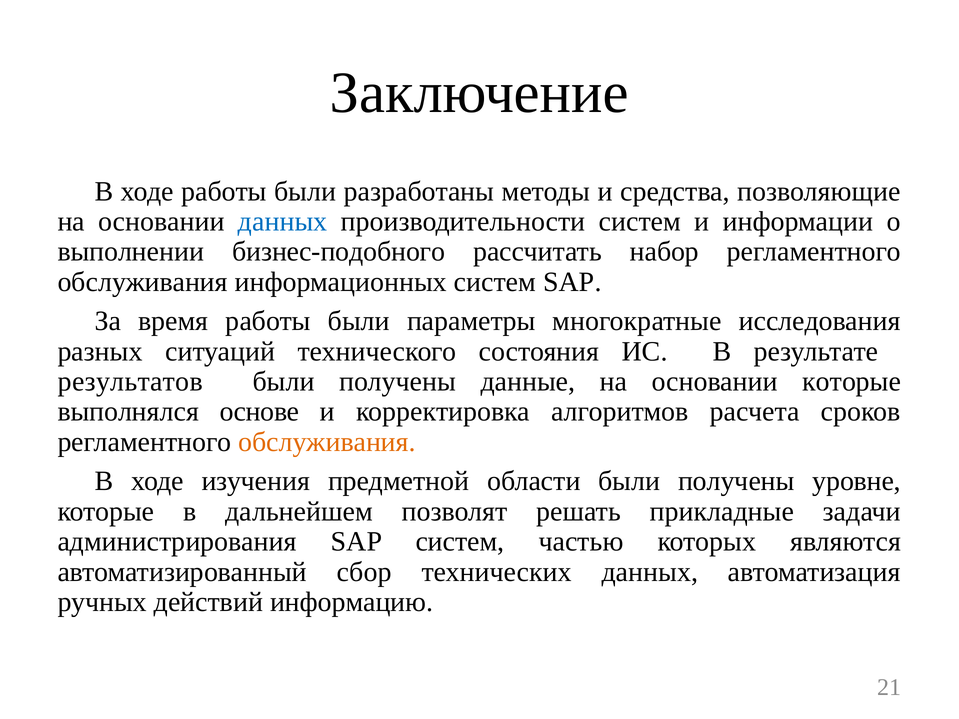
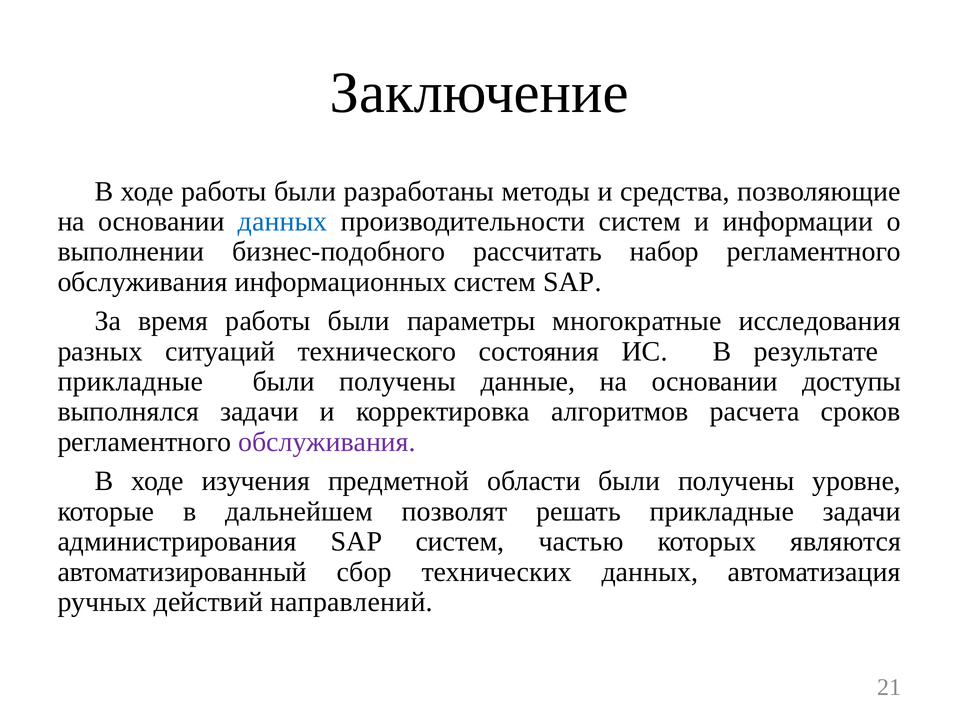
результатов at (130, 382): результатов -> прикладные
основании которые: которые -> доступы
выполнялся основе: основе -> задачи
обслуживания at (327, 442) colour: orange -> purple
информацию: информацию -> направлений
